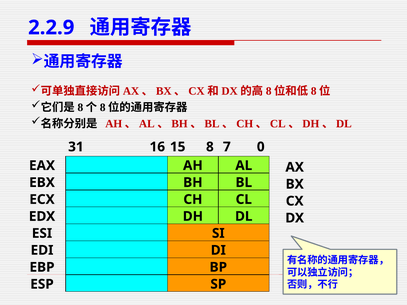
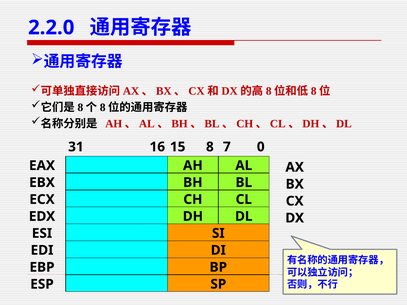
2.2.9: 2.2.9 -> 2.2.0
